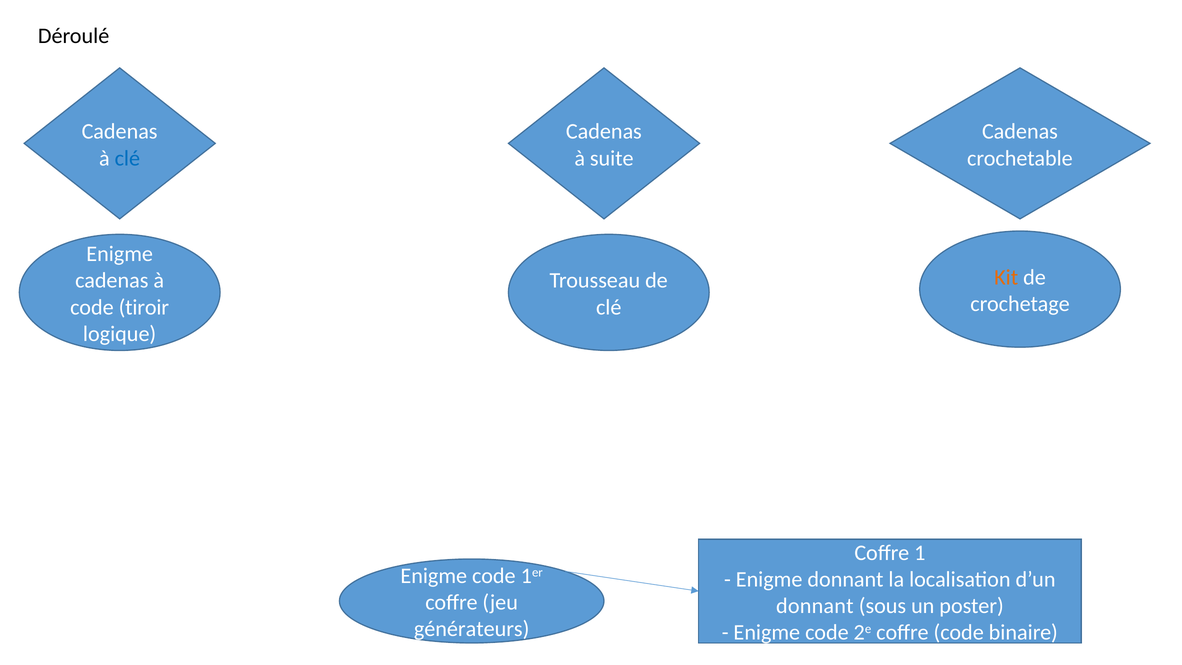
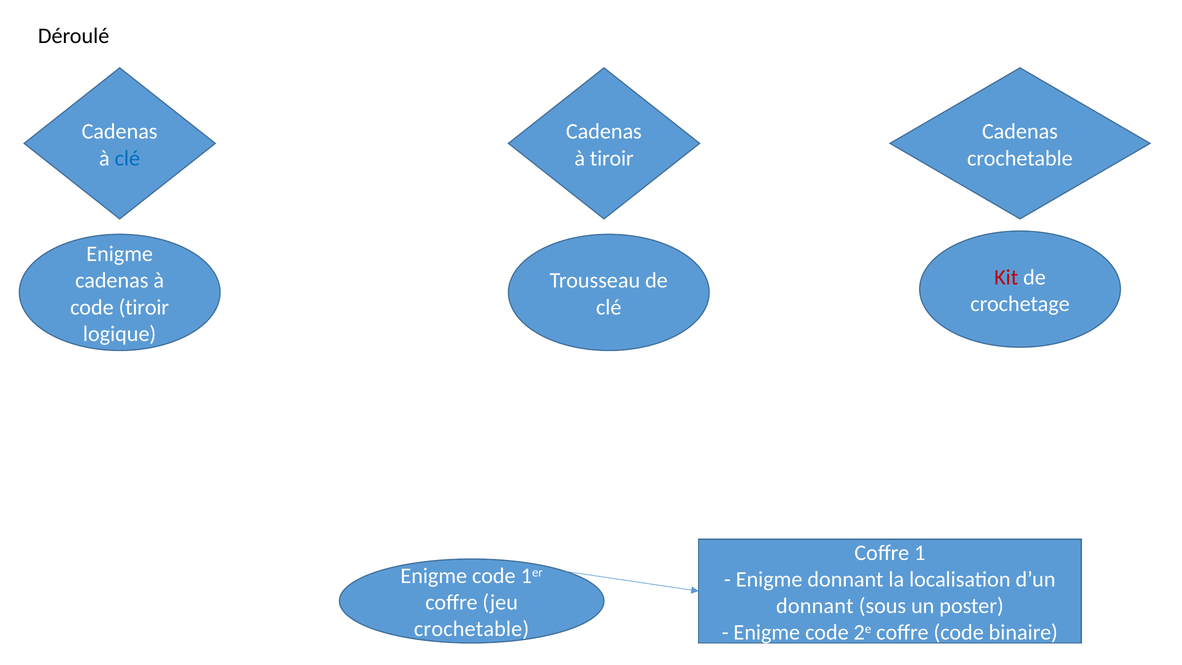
à suite: suite -> tiroir
Kit colour: orange -> red
générateurs at (472, 629): générateurs -> crochetable
